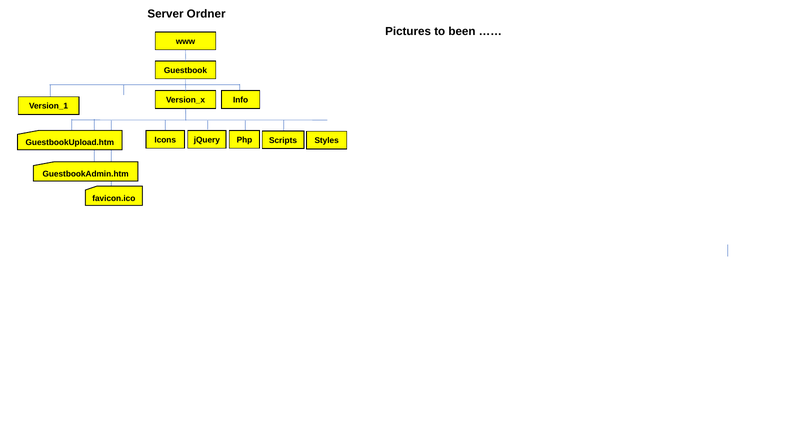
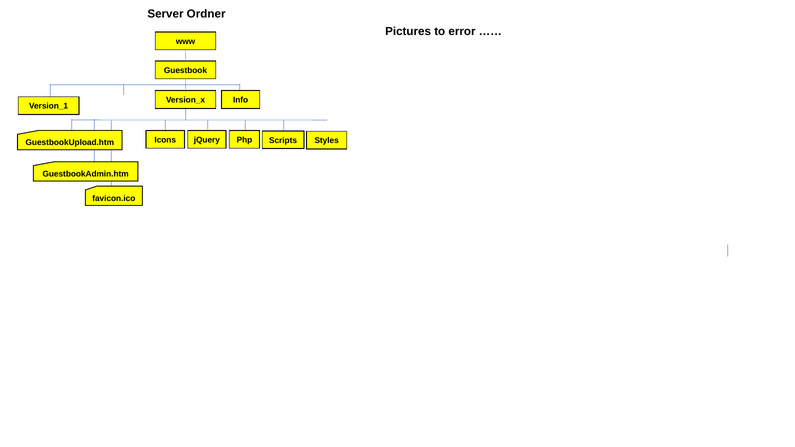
been: been -> error
